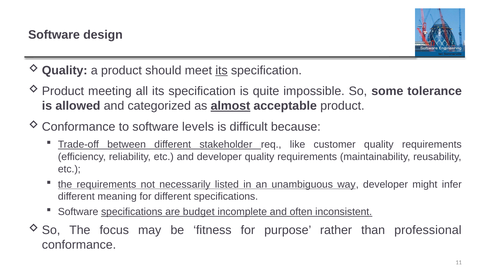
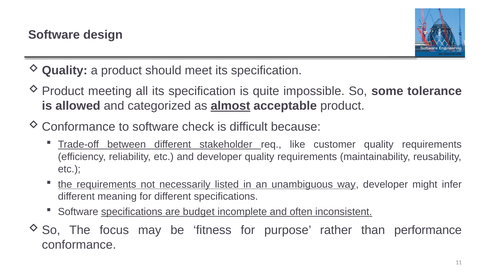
its at (222, 71) underline: present -> none
levels: levels -> check
professional: professional -> performance
